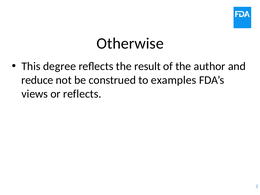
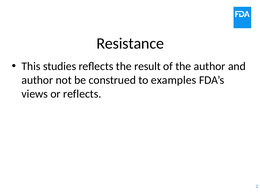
Otherwise: Otherwise -> Resistance
degree: degree -> studies
reduce at (37, 80): reduce -> author
